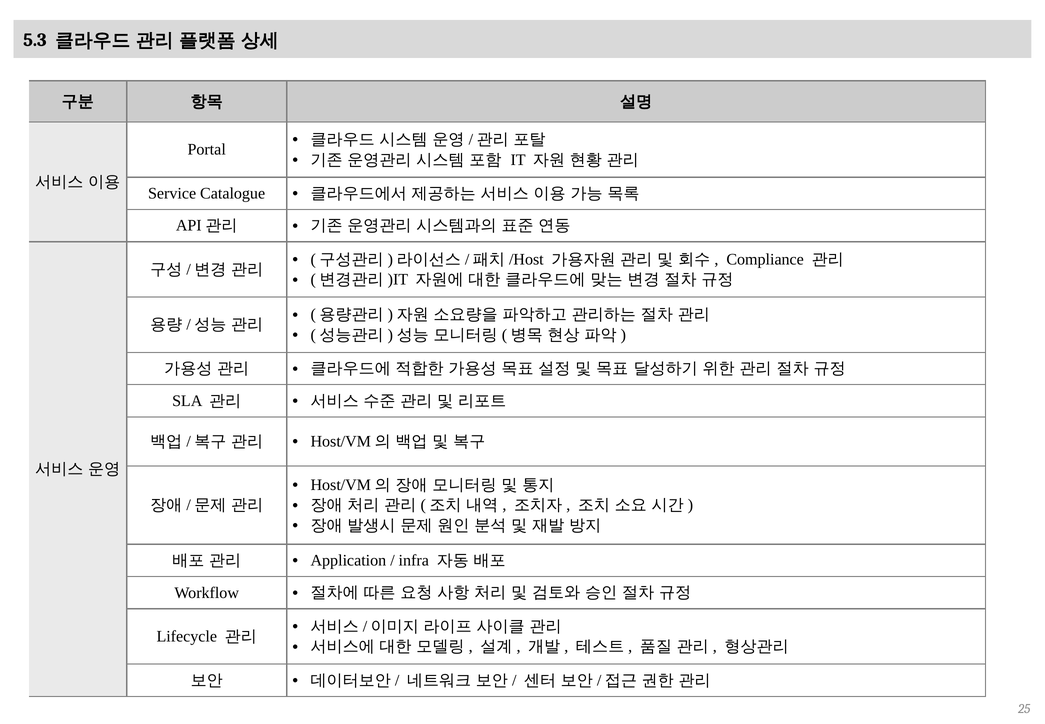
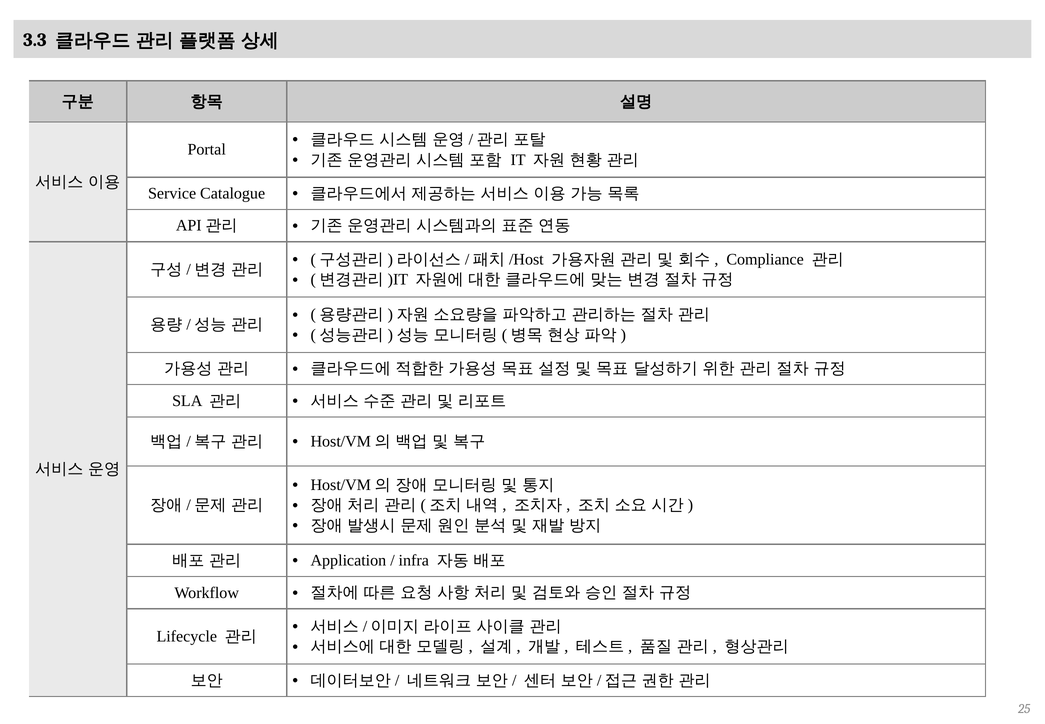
5.3: 5.3 -> 3.3
